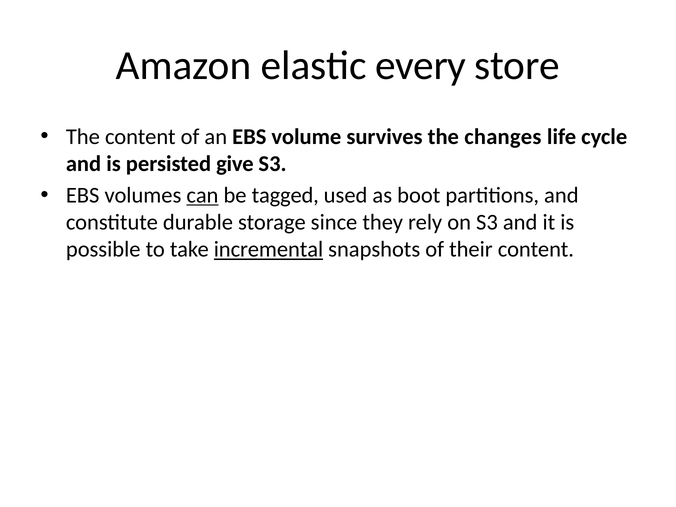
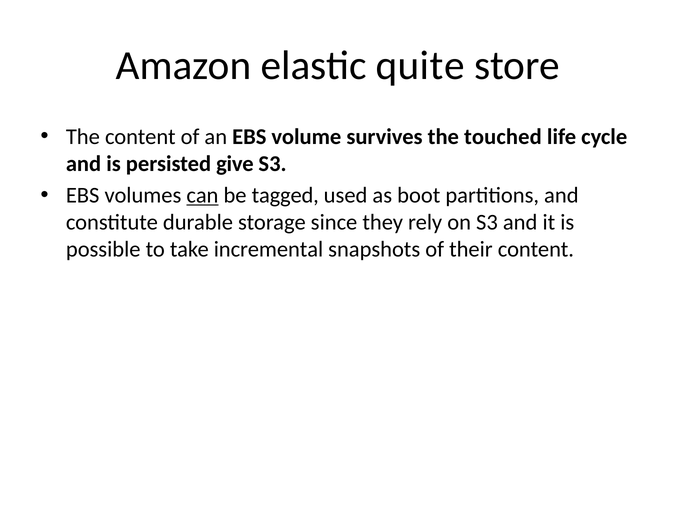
every: every -> quite
changes: changes -> touched
incremental underline: present -> none
